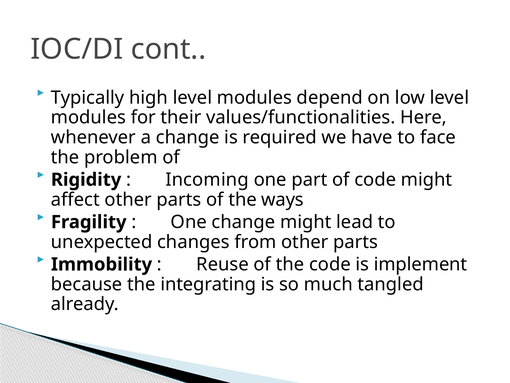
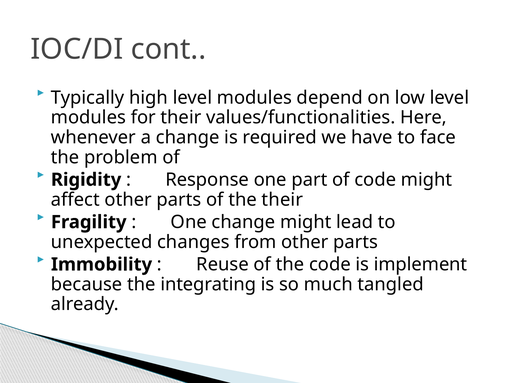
Incoming: Incoming -> Response
the ways: ways -> their
